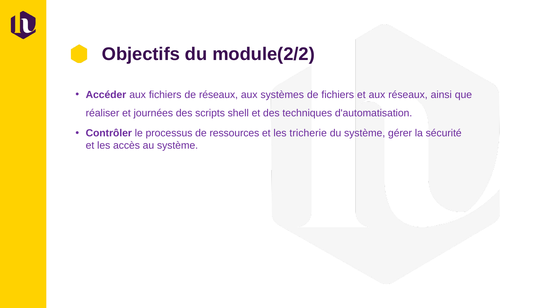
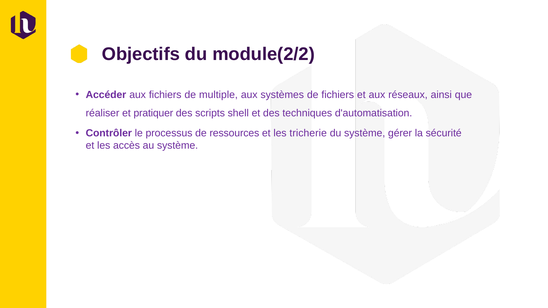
de réseaux: réseaux -> multiple
journées: journées -> pratiquer
